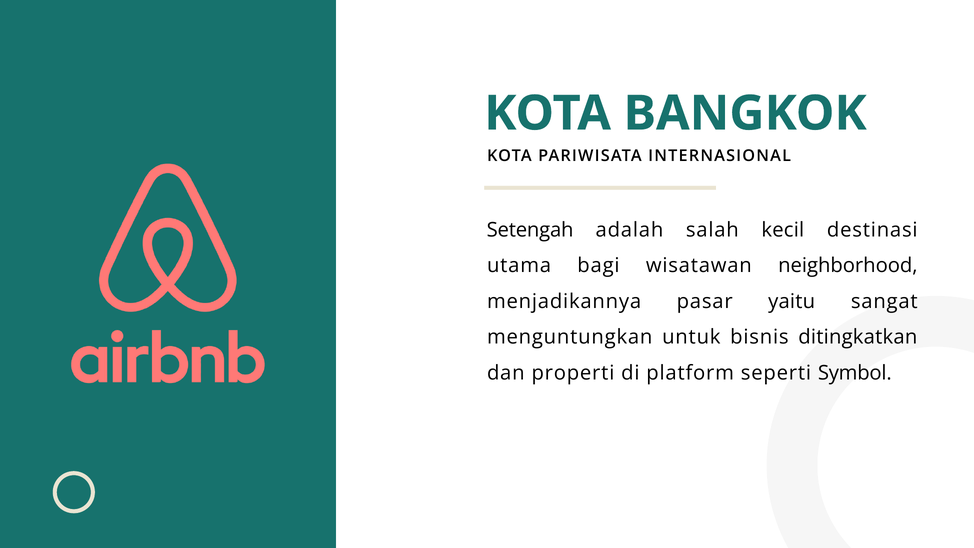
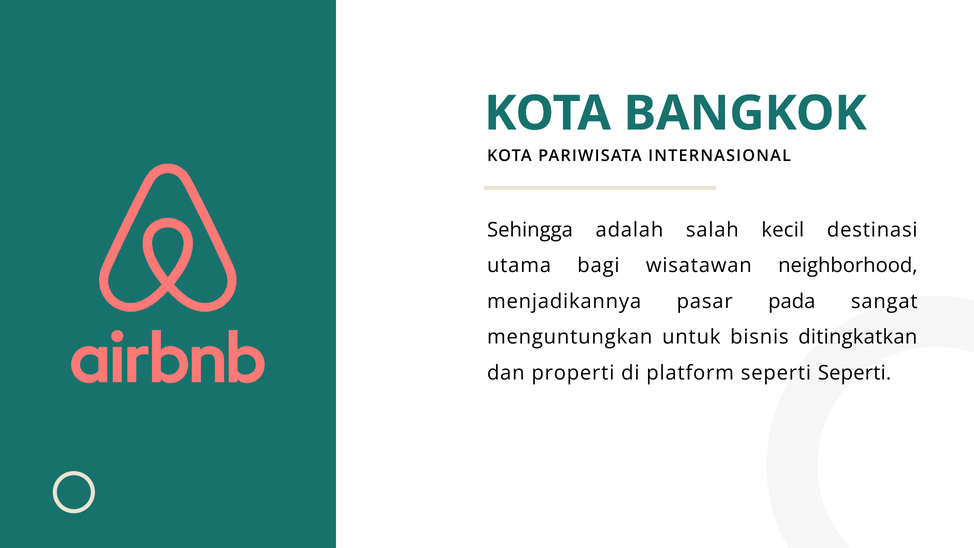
Setengah: Setengah -> Sehingga
yaitu: yaitu -> pada
seperti Symbol: Symbol -> Seperti
